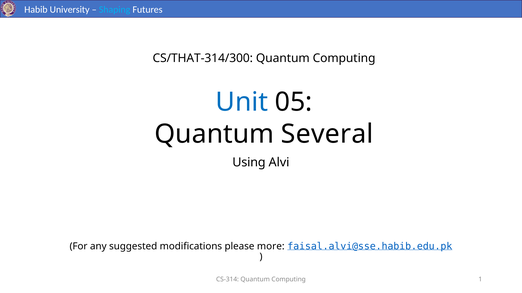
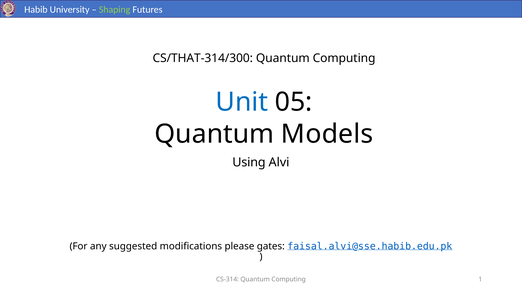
Shaping colour: light blue -> light green
Several: Several -> Models
more: more -> gates
